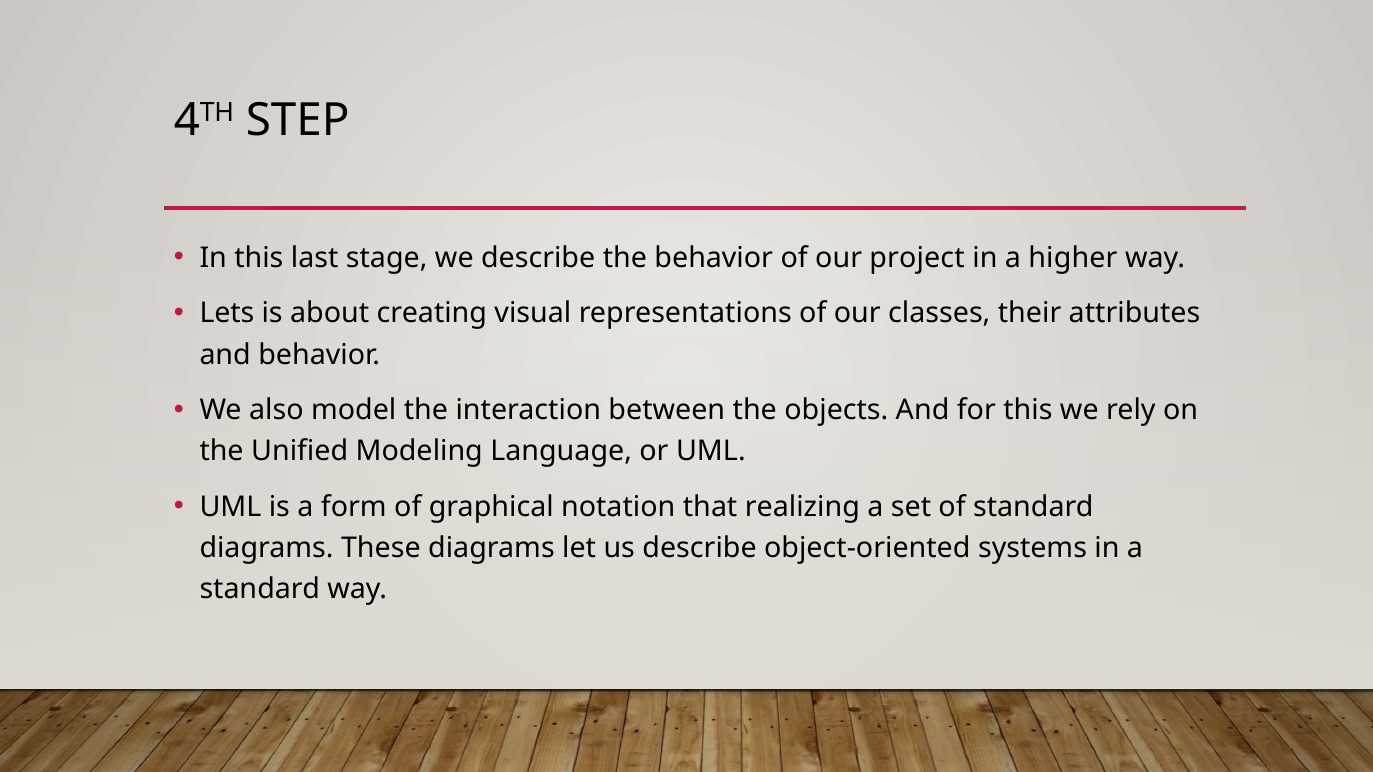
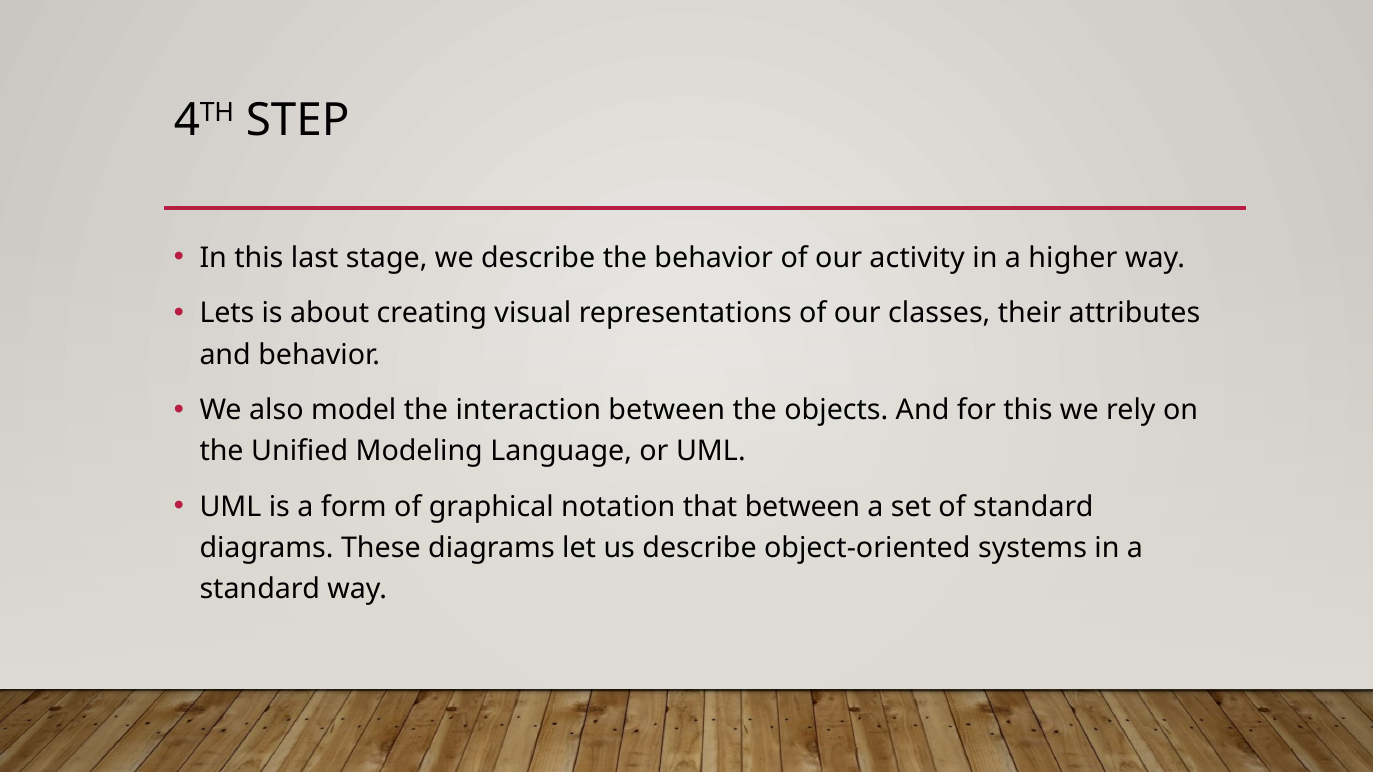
project: project -> activity
that realizing: realizing -> between
